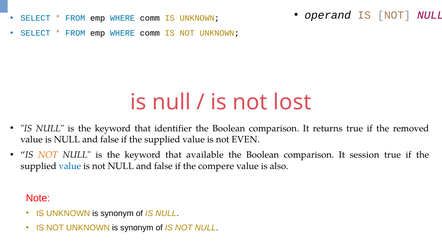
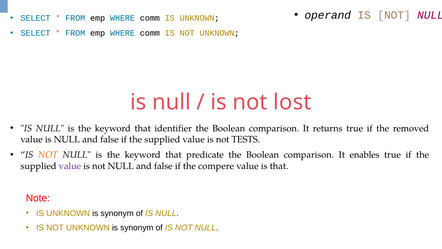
EVEN: EVEN -> TESTS
available: available -> predicate
session: session -> enables
value at (70, 166) colour: blue -> purple
is also: also -> that
